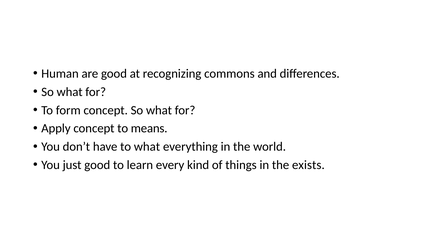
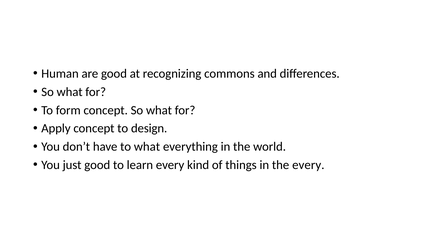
means: means -> design
the exists: exists -> every
